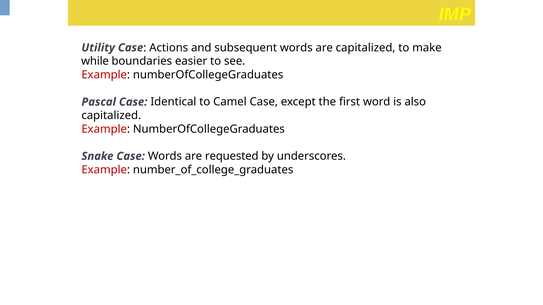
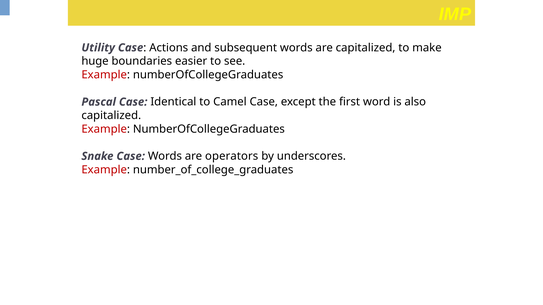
while: while -> huge
requested: requested -> operators
